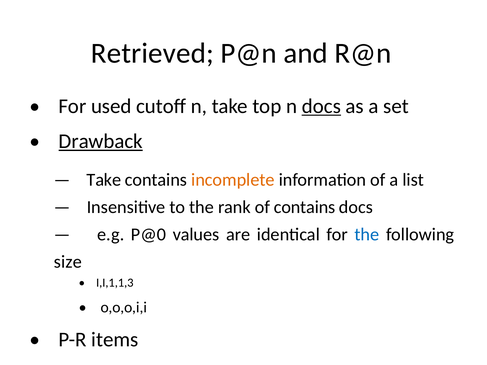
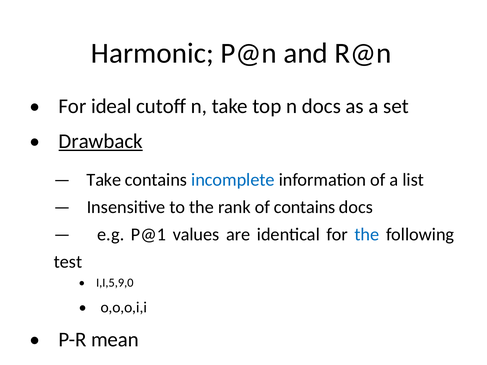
Retrieved: Retrieved -> Harmonic
used: used -> ideal
docs at (321, 106) underline: present -> none
incomplete colour: orange -> blue
P@0: P@0 -> P@1
size: size -> test
I,I,1,1,3: I,I,1,1,3 -> I,I,5,9,0
items: items -> mean
